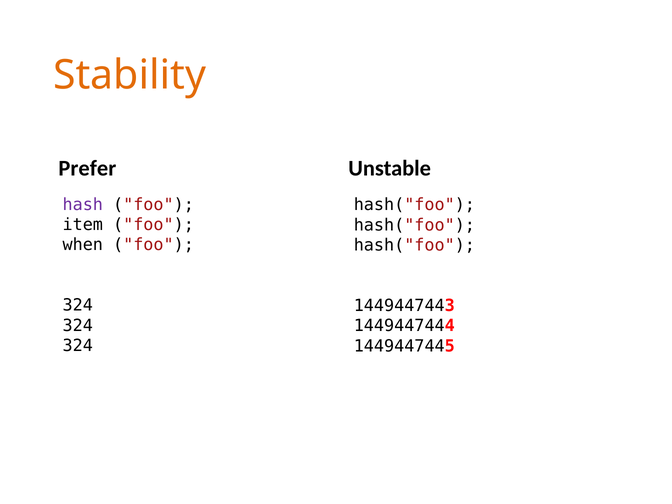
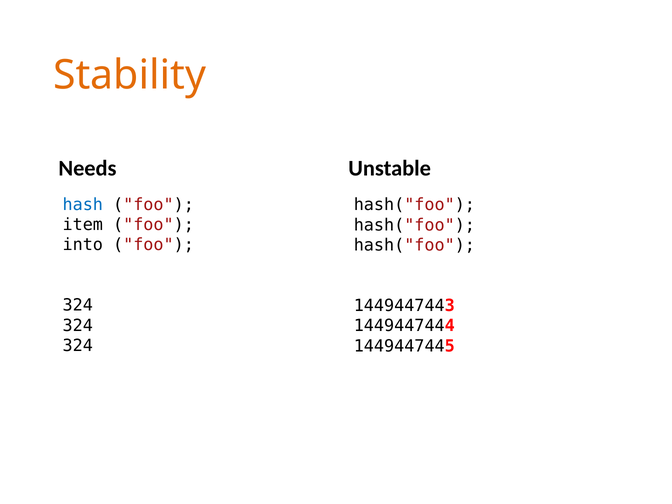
Prefer: Prefer -> Needs
hash colour: purple -> blue
when: when -> into
